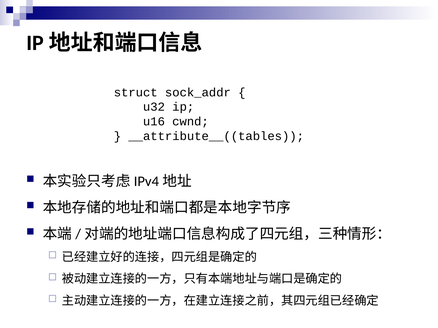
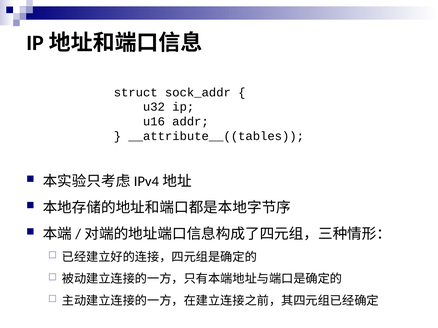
cwnd: cwnd -> addr
